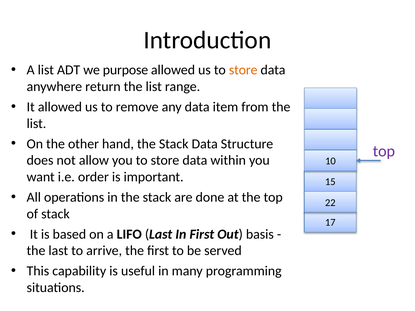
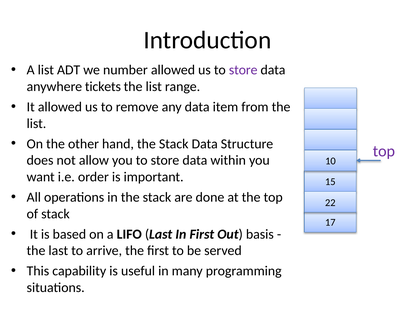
purpose: purpose -> number
store at (243, 70) colour: orange -> purple
return: return -> tickets
